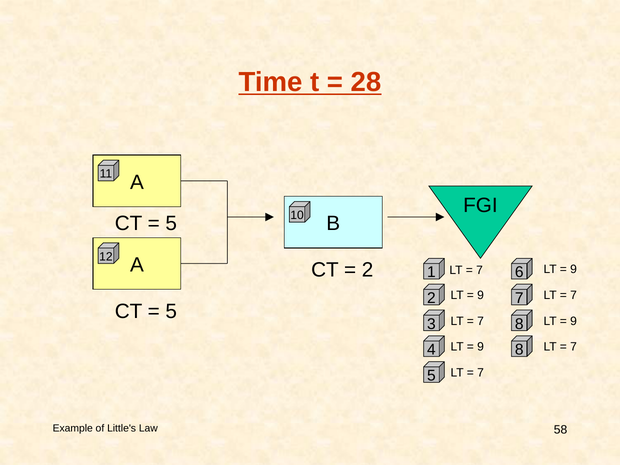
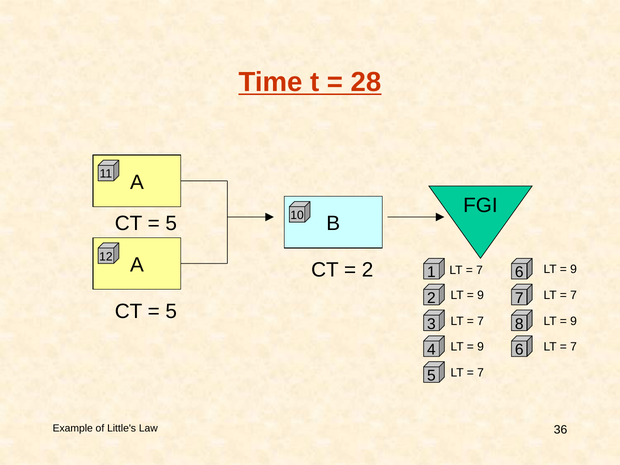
4 8: 8 -> 6
58: 58 -> 36
